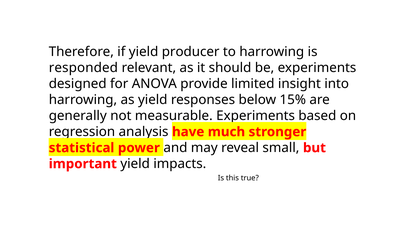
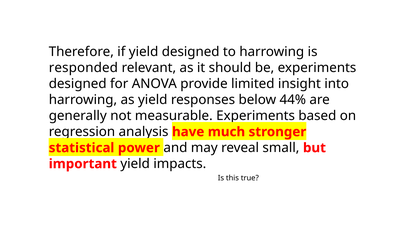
yield producer: producer -> designed
15%: 15% -> 44%
